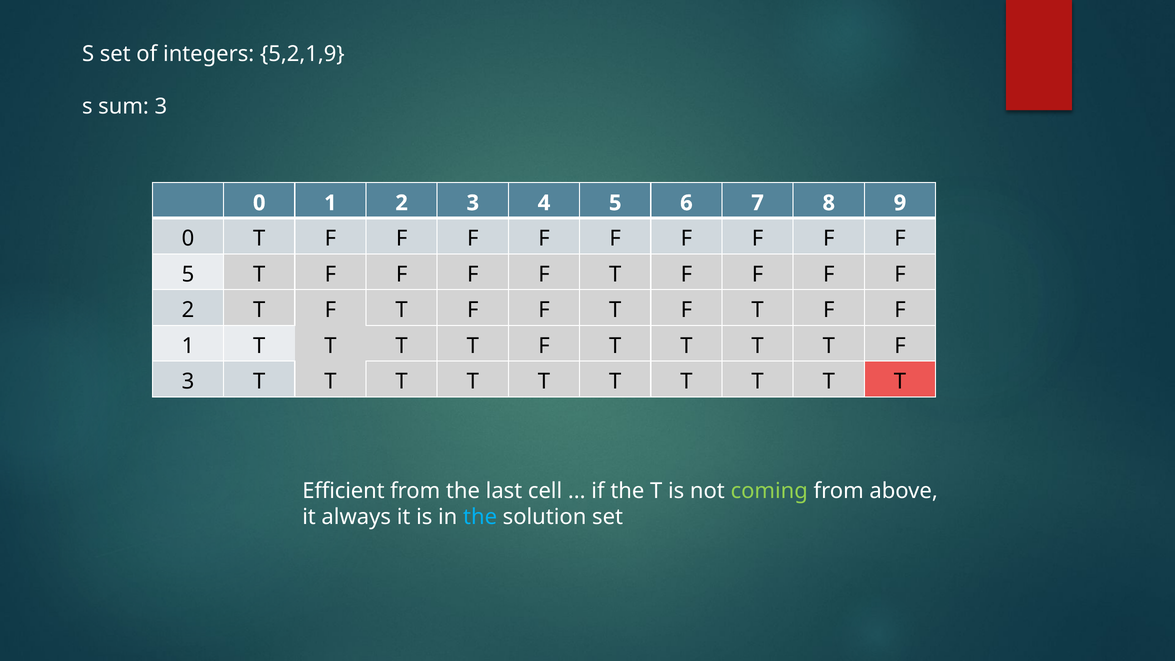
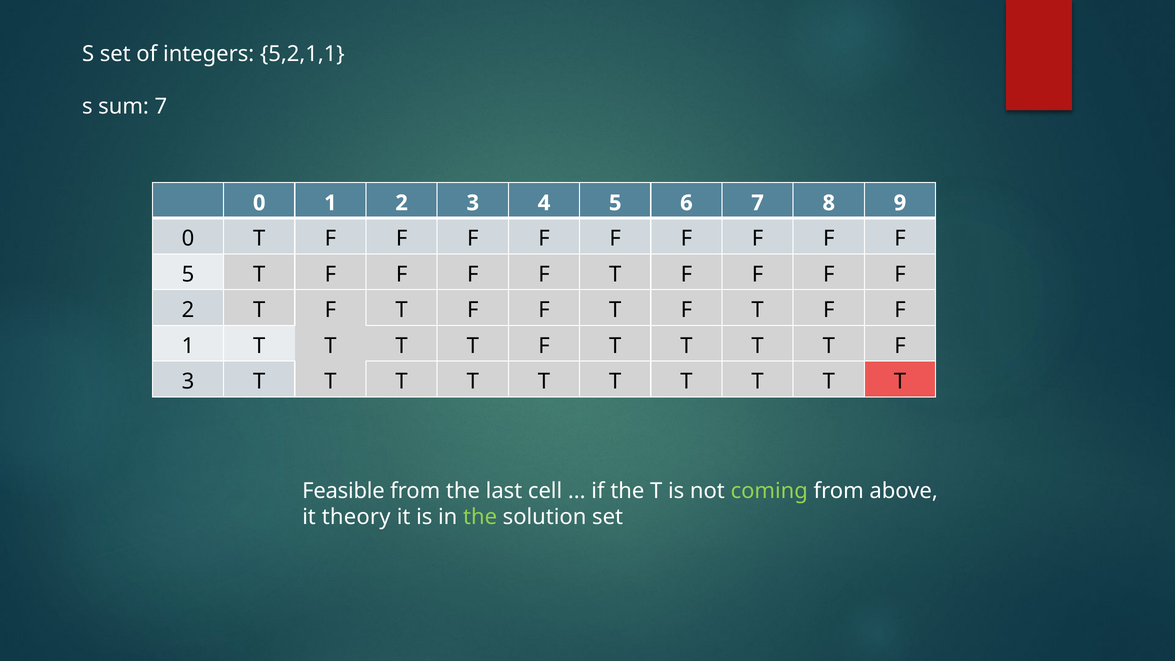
5,2,1,9: 5,2,1,9 -> 5,2,1,1
sum 3: 3 -> 7
Efficient: Efficient -> Feasible
always: always -> theory
the at (480, 517) colour: light blue -> light green
